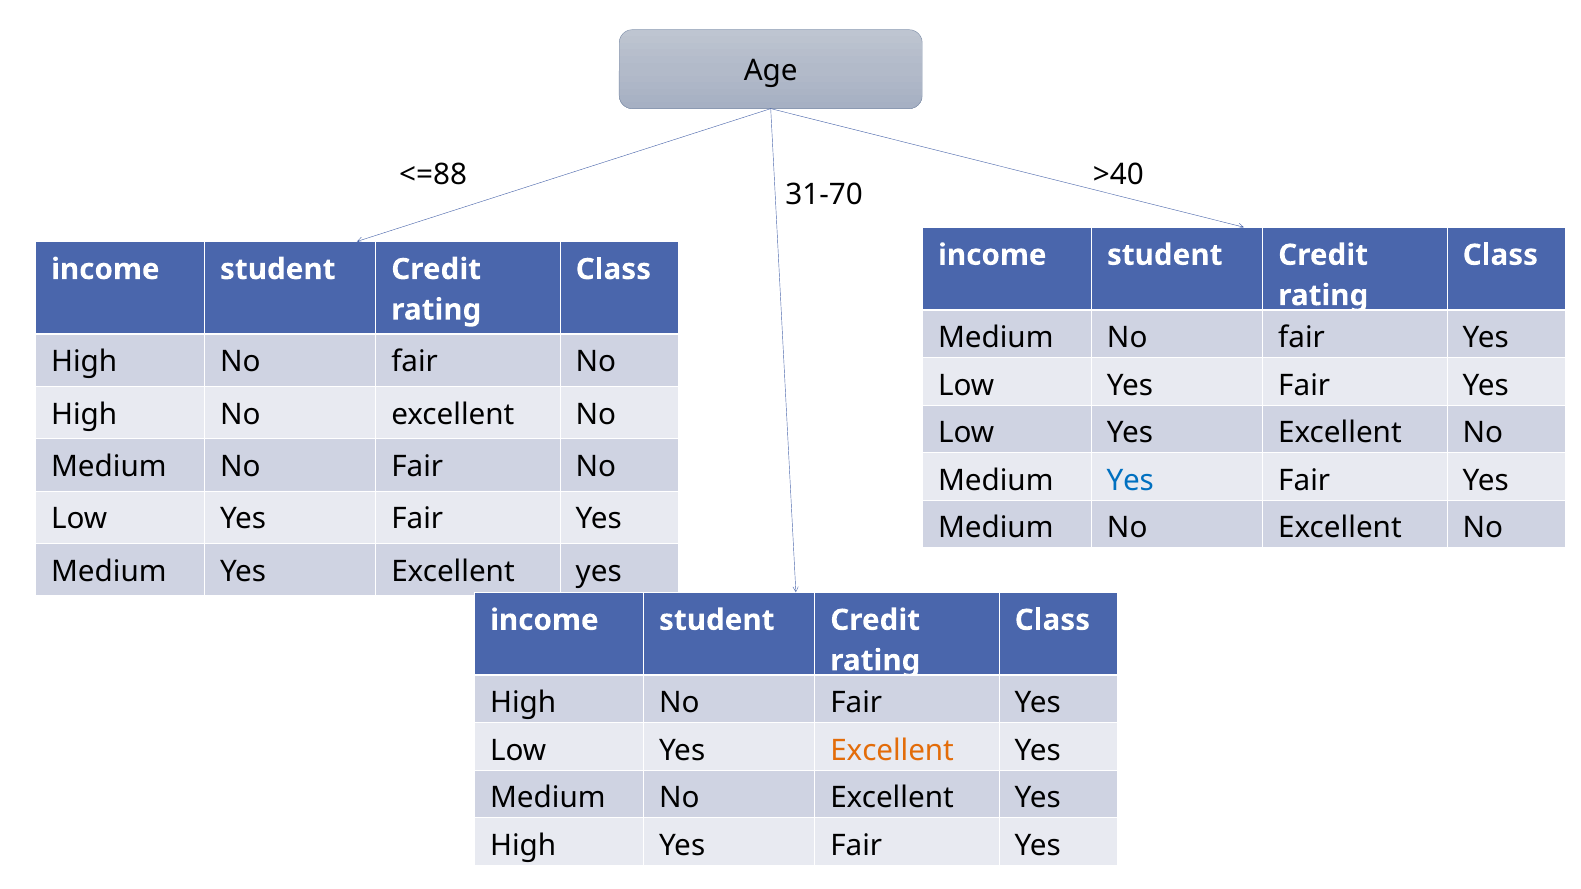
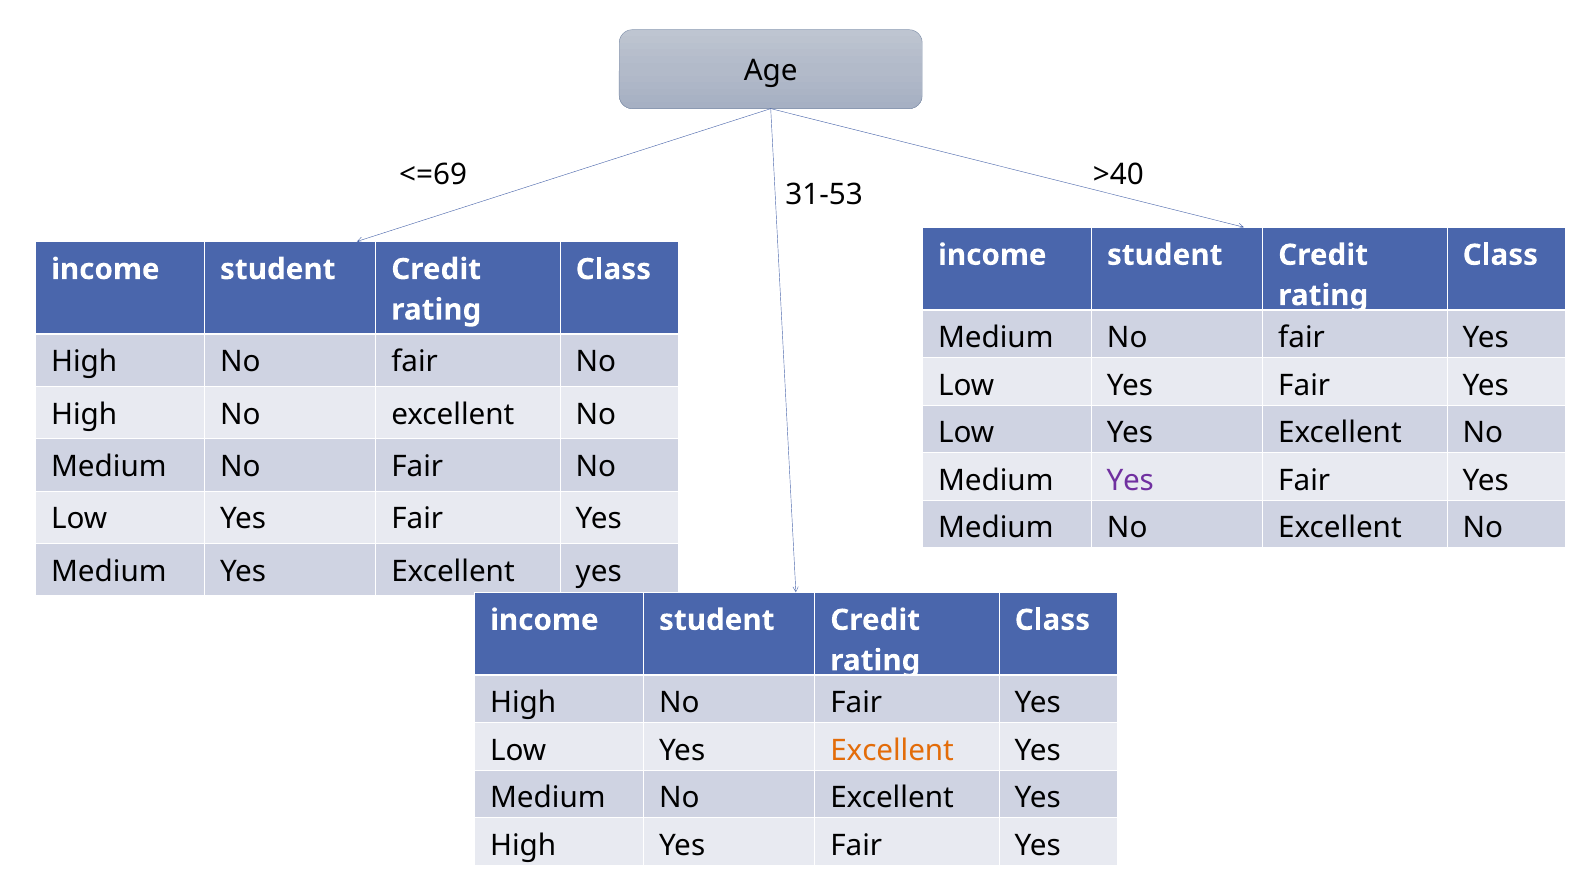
<=88: <=88 -> <=69
31-70: 31-70 -> 31-53
Yes at (1130, 481) colour: blue -> purple
